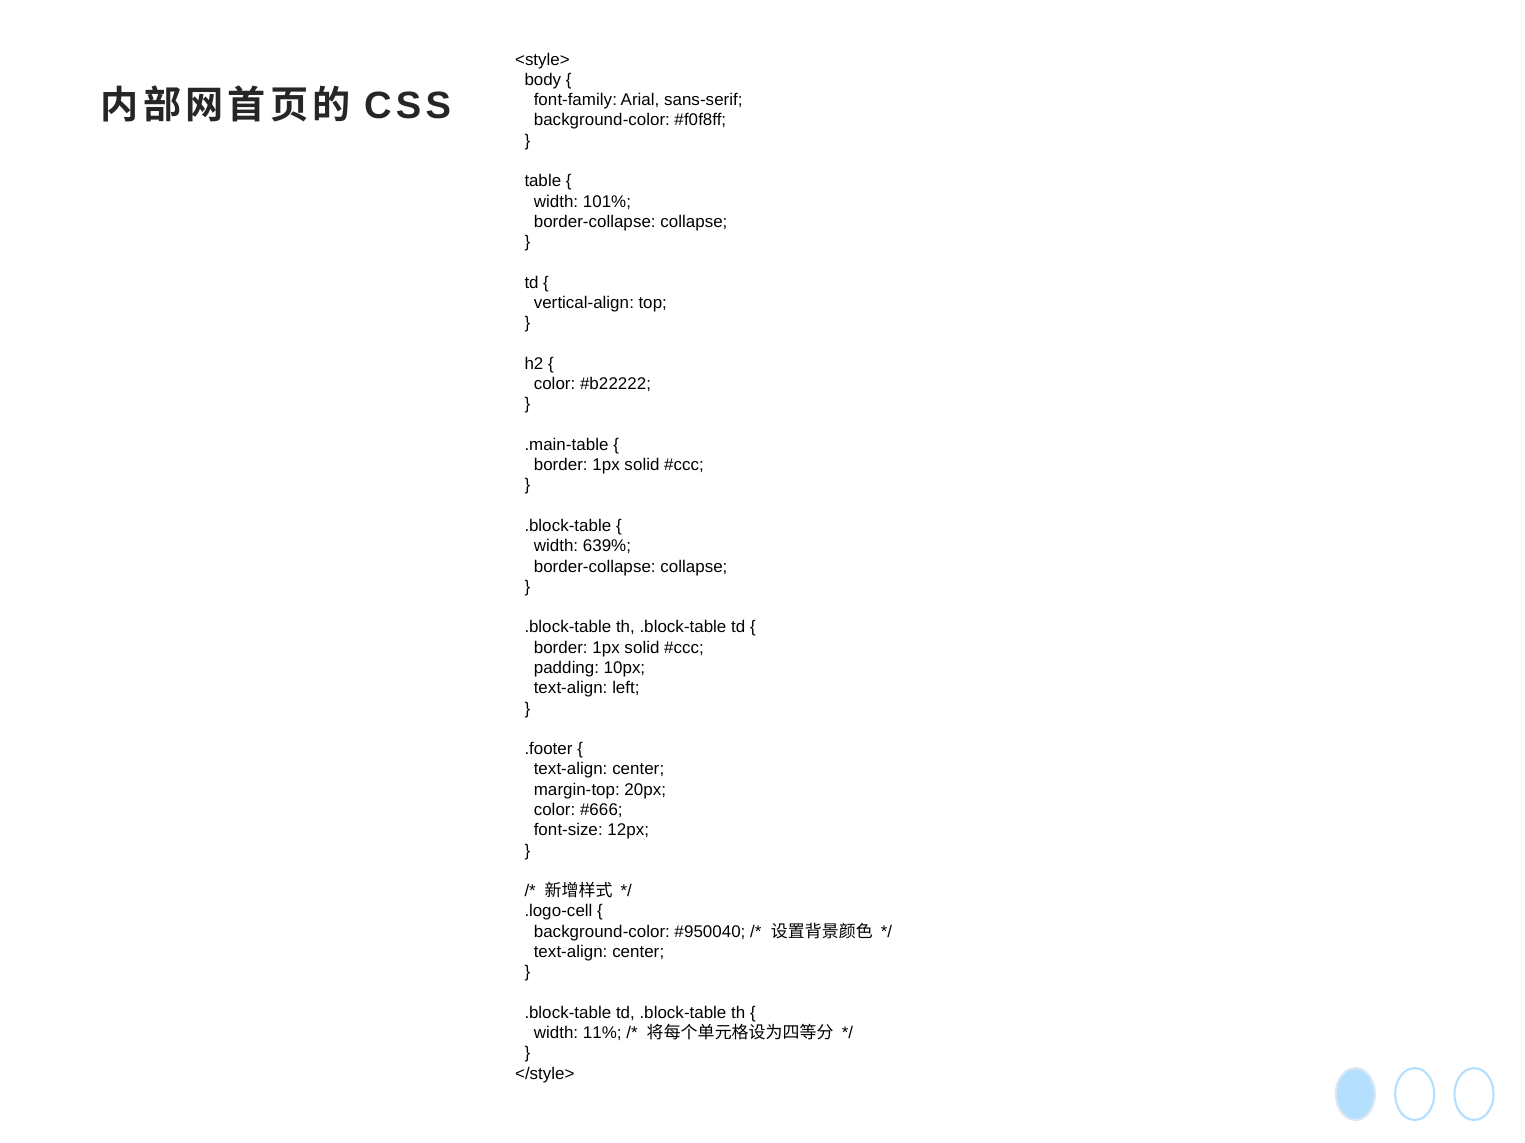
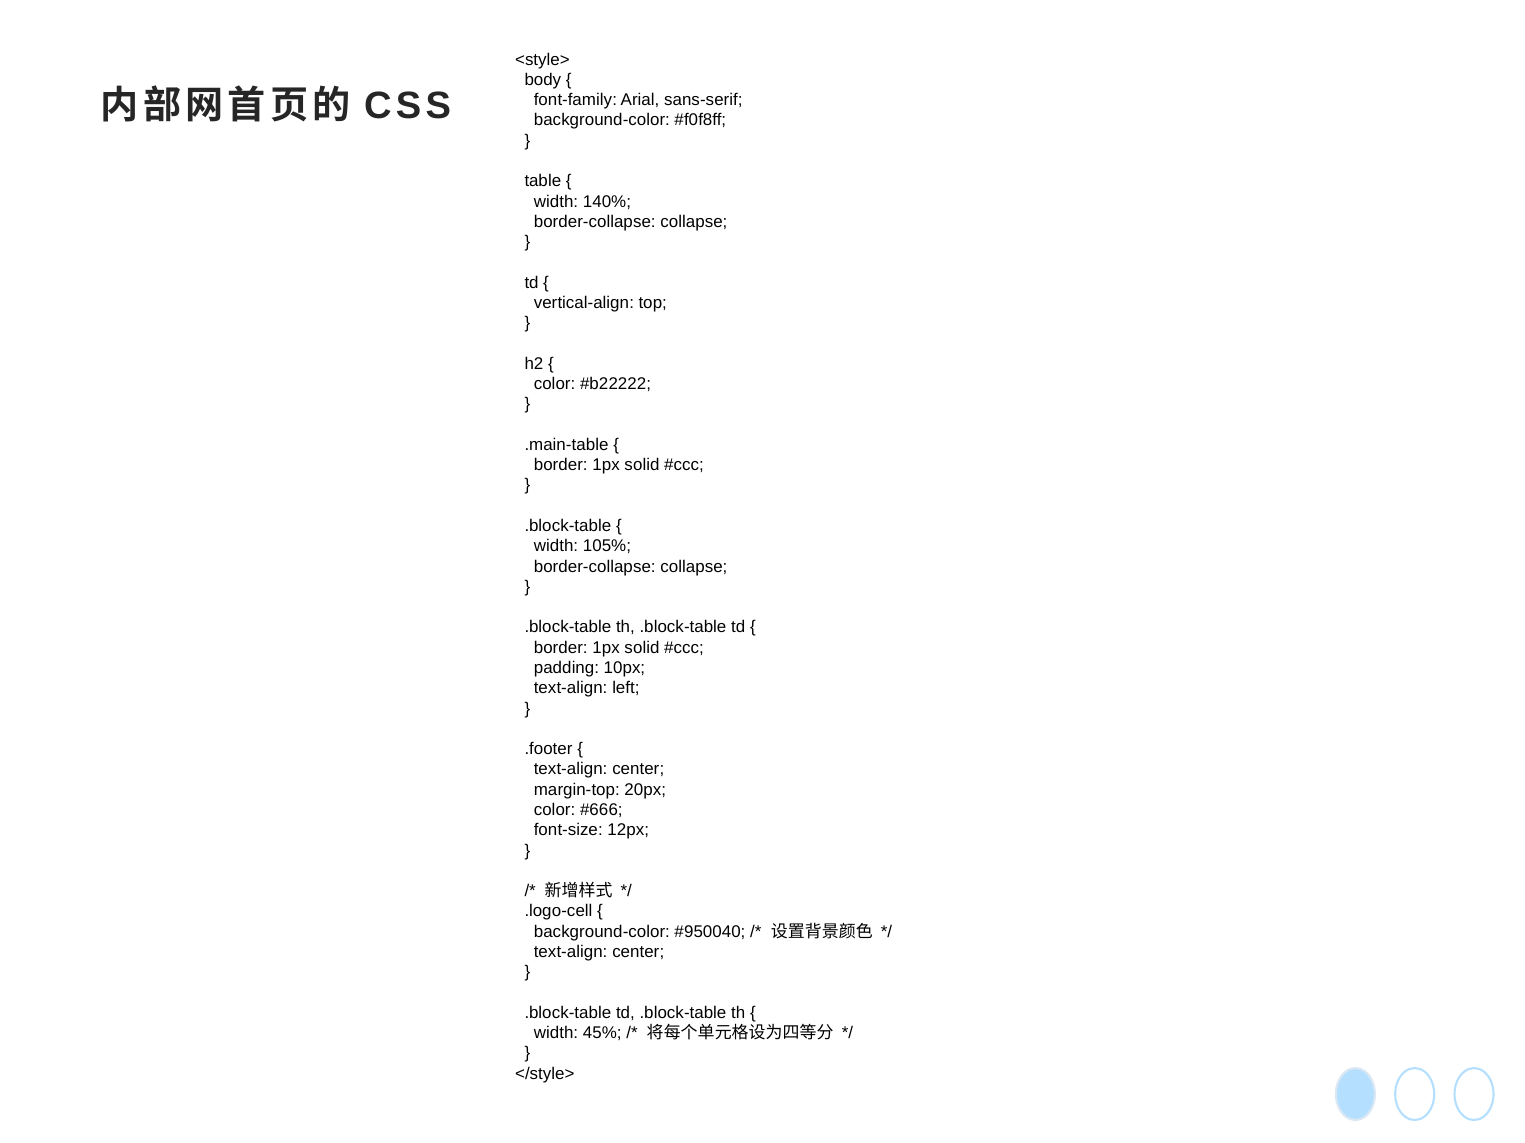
101%: 101% -> 140%
639%: 639% -> 105%
11%: 11% -> 45%
